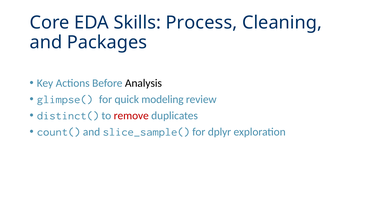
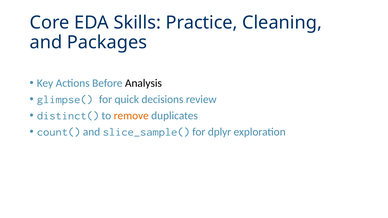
Process: Process -> Practice
modeling: modeling -> decisions
remove colour: red -> orange
